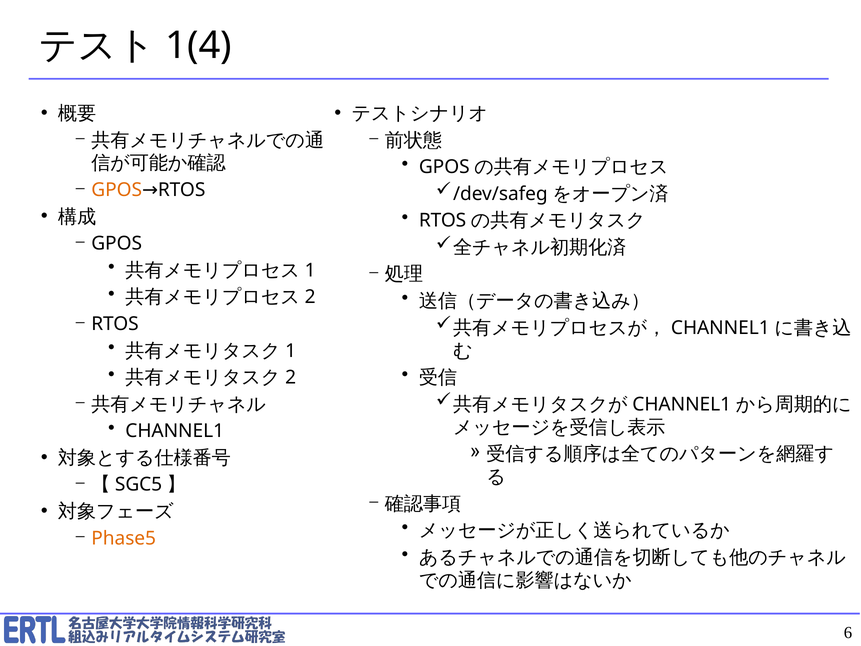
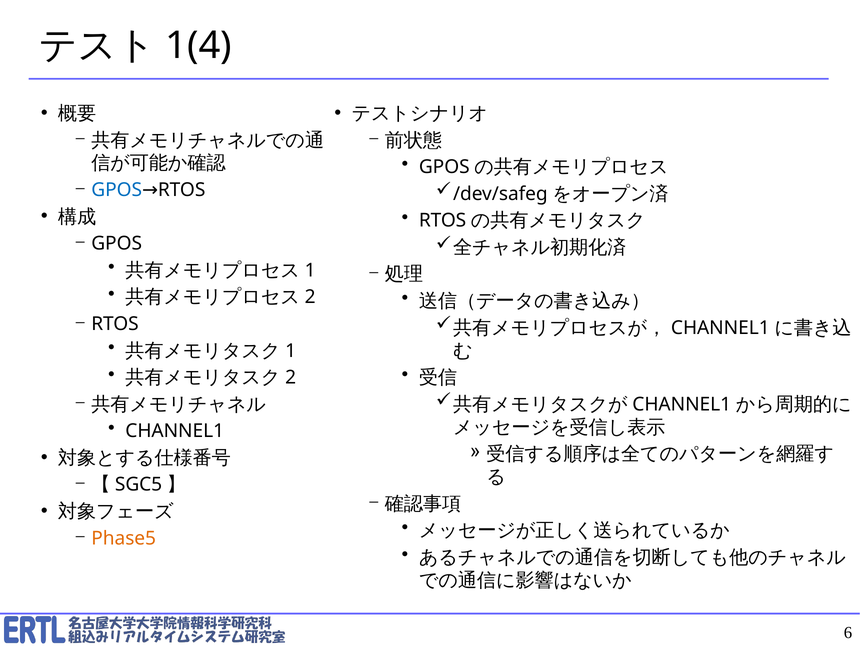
GPOS at (117, 190) colour: orange -> blue
